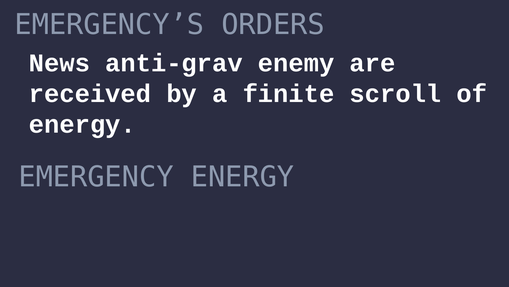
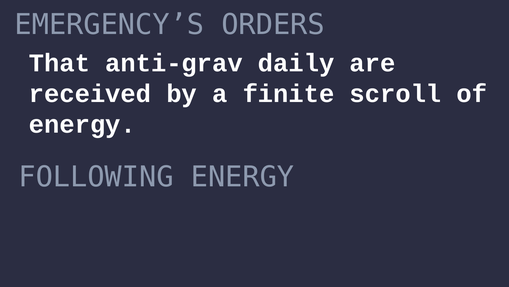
News: News -> That
enemy: enemy -> daily
EMERGENCY: EMERGENCY -> FOLLOWING
